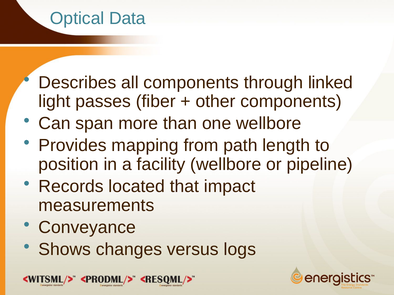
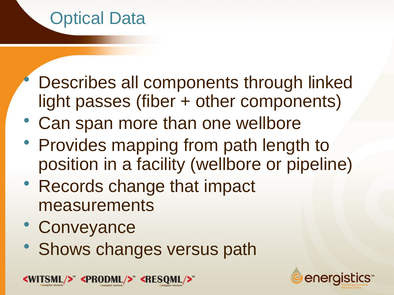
located: located -> change
versus logs: logs -> path
